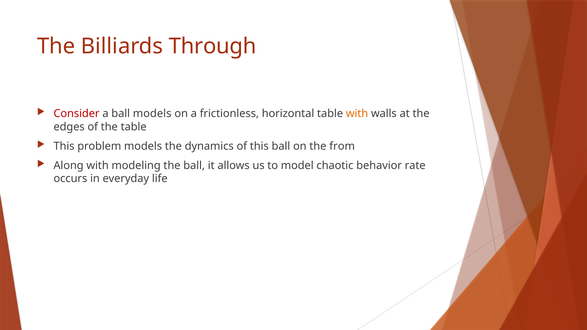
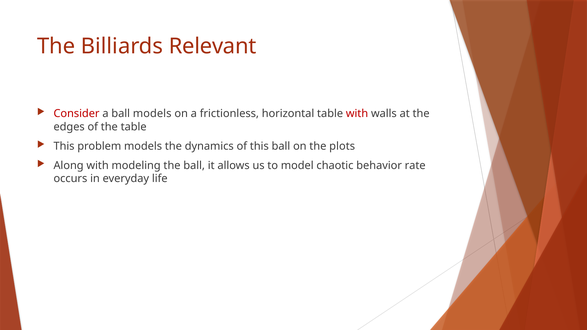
Through: Through -> Relevant
with at (357, 114) colour: orange -> red
from: from -> plots
